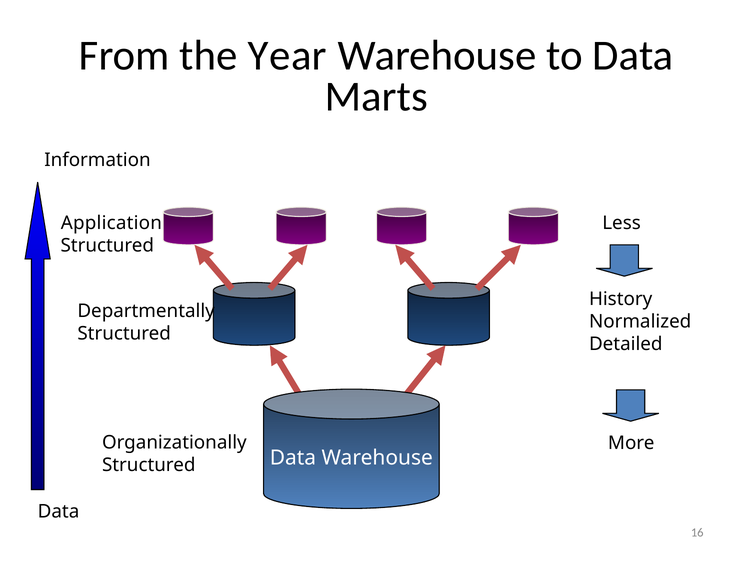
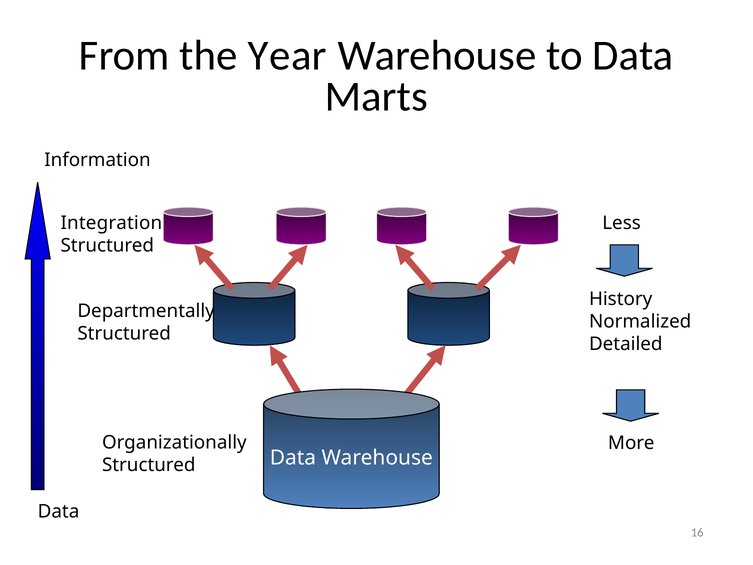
Application: Application -> Integration
